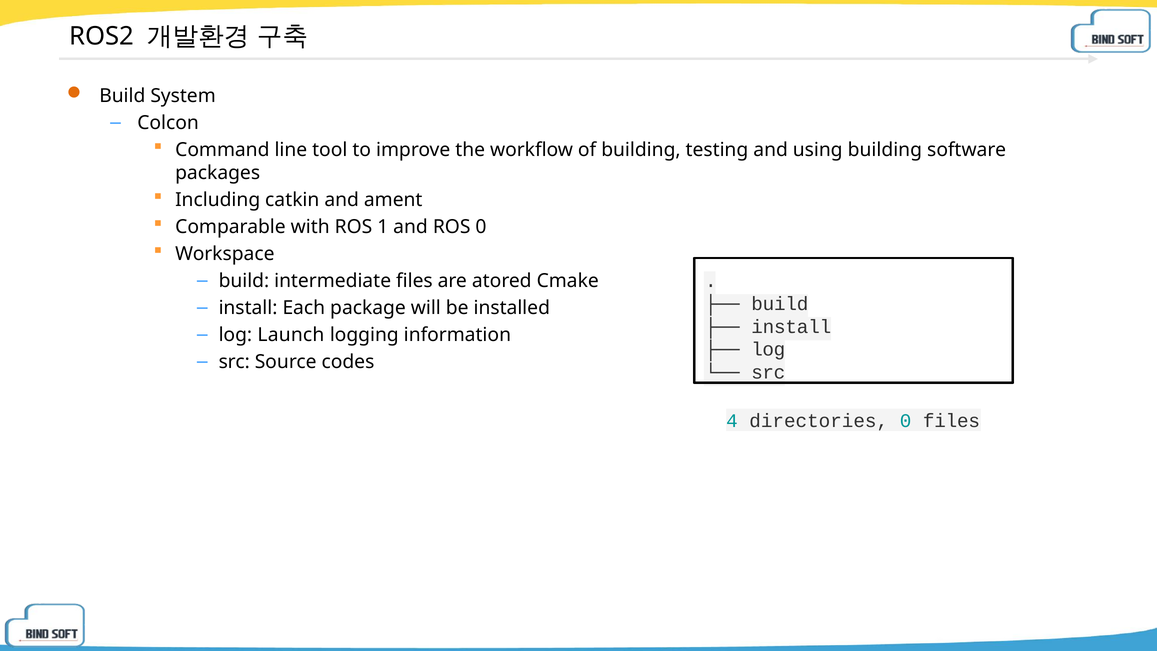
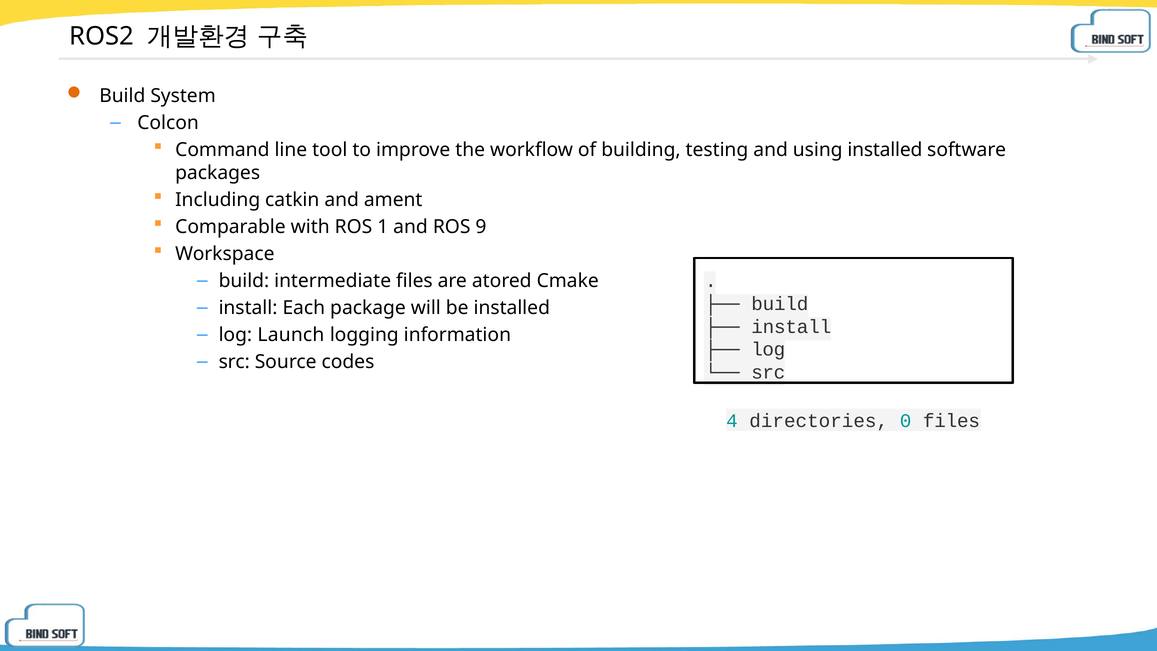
using building: building -> installed
ROS 0: 0 -> 9
